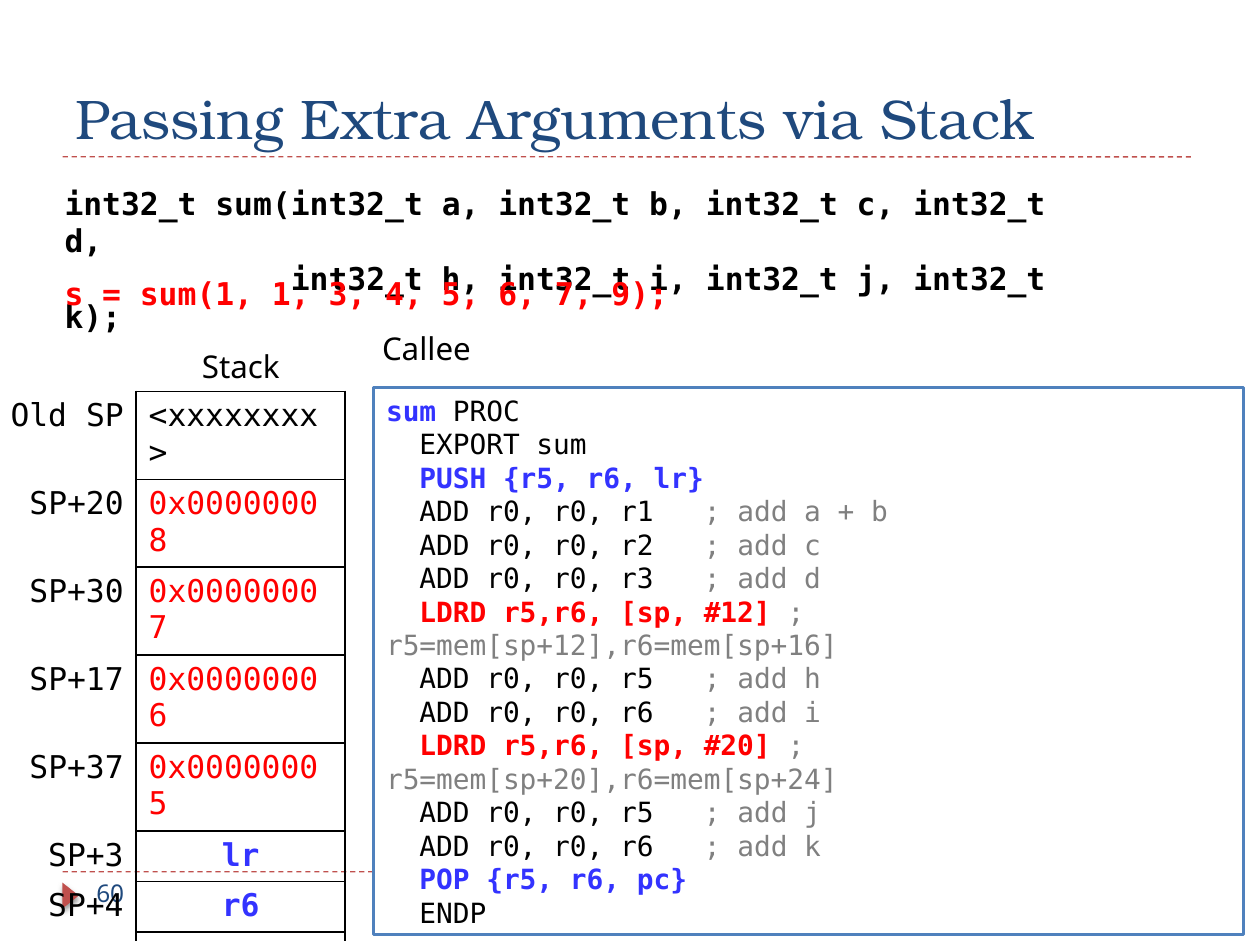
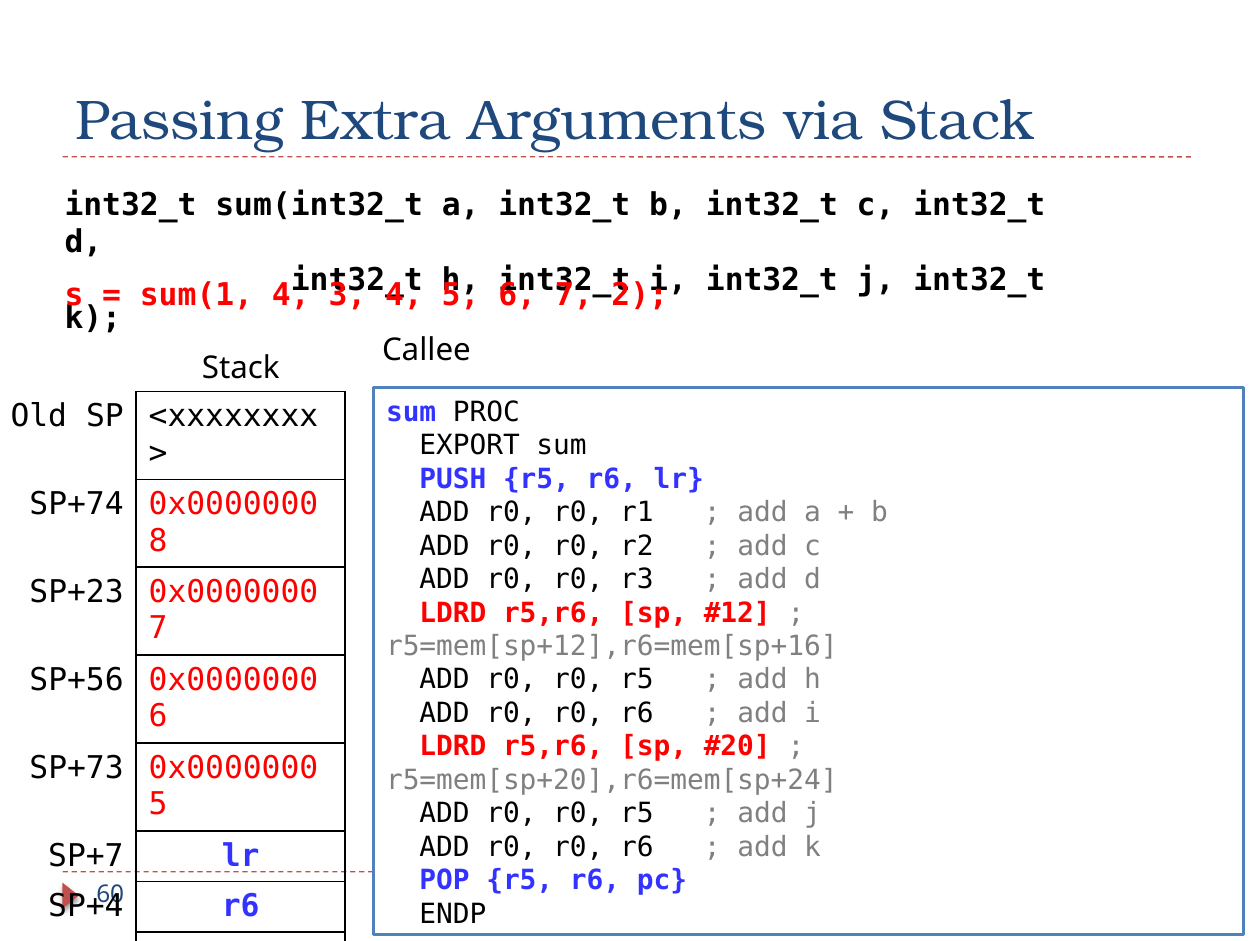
sum(1 1: 1 -> 4
9: 9 -> 2
SP+20: SP+20 -> SP+74
SP+30: SP+30 -> SP+23
SP+17: SP+17 -> SP+56
SP+37: SP+37 -> SP+73
SP+3: SP+3 -> SP+7
